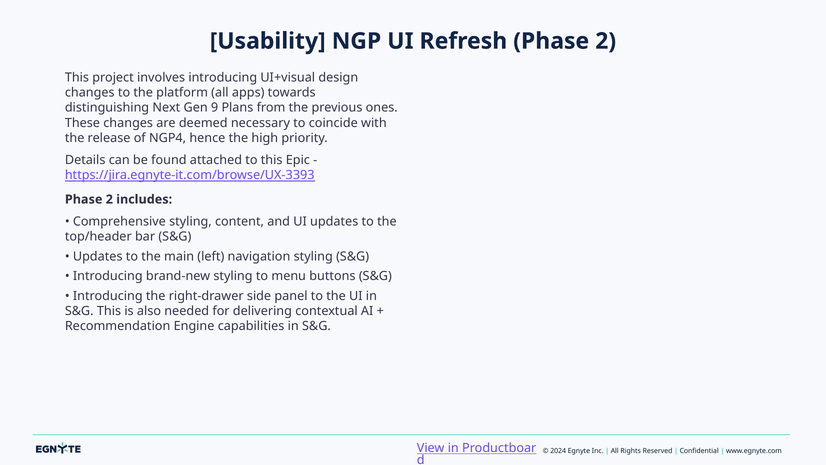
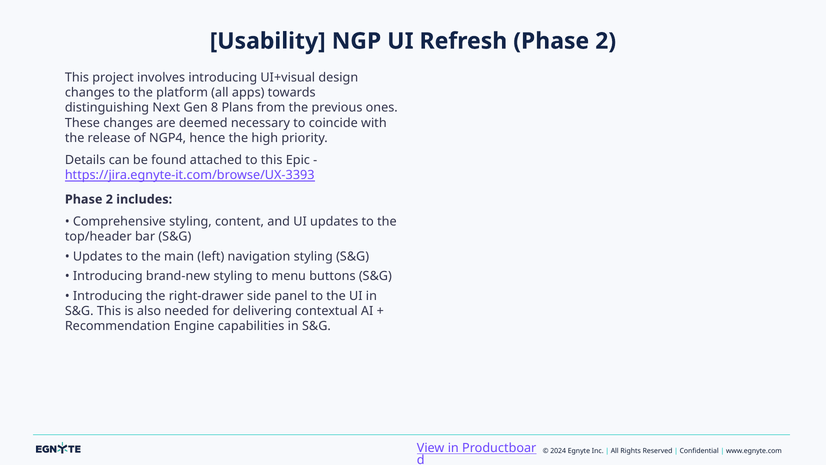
9: 9 -> 8
